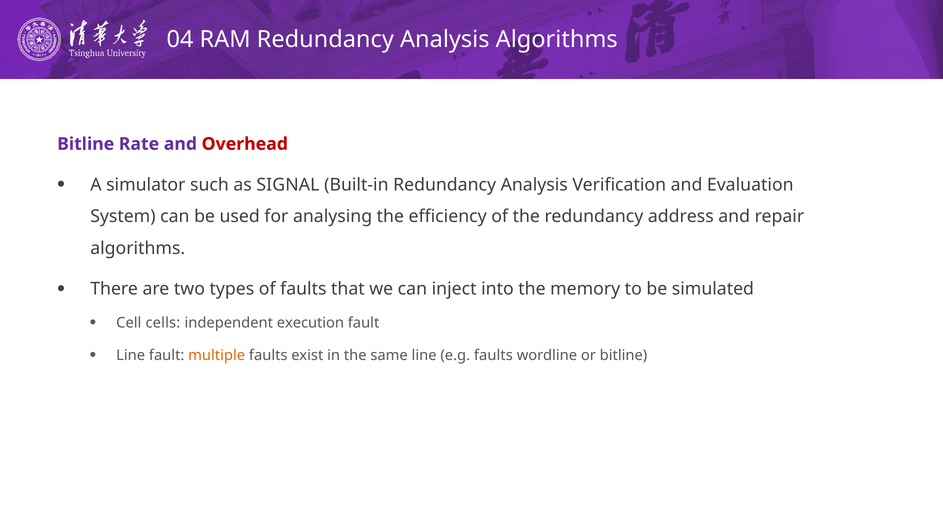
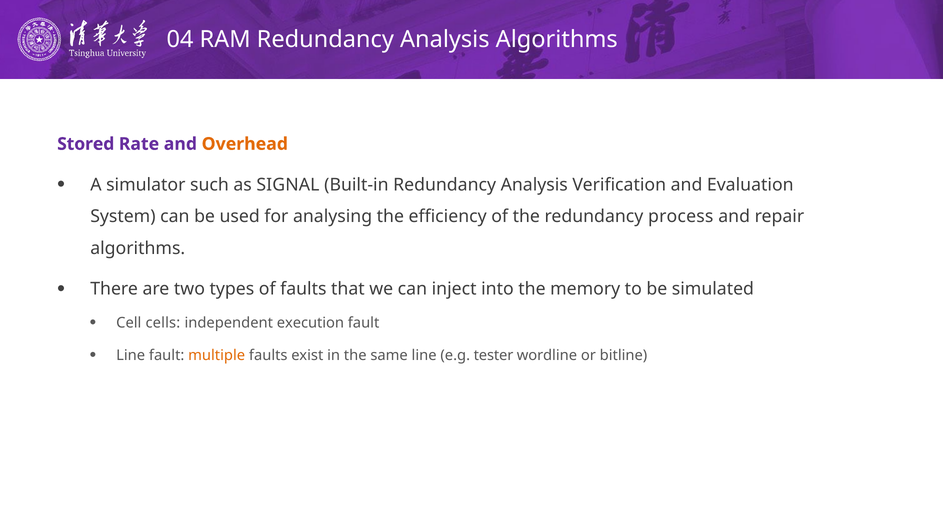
Bitline at (86, 144): Bitline -> Stored
Overhead colour: red -> orange
address: address -> process
e.g faults: faults -> tester
